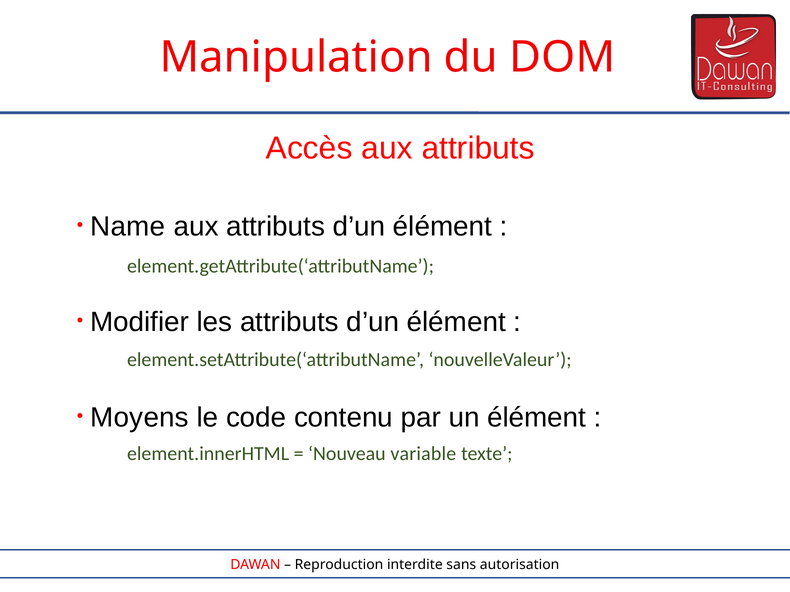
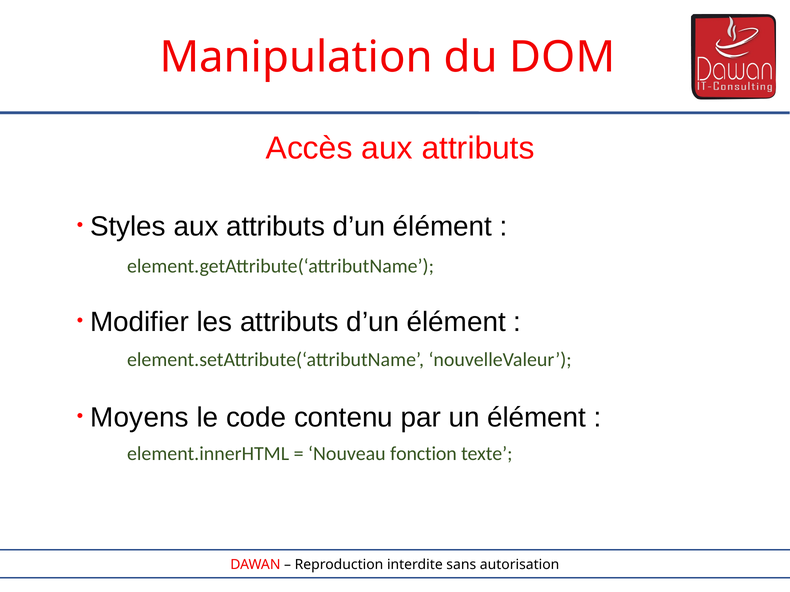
Name: Name -> Styles
variable: variable -> fonction
